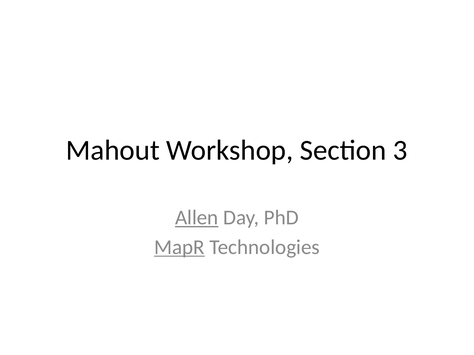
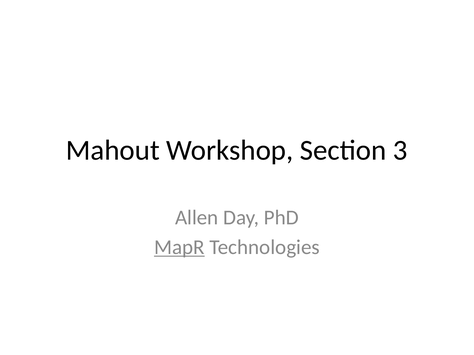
Allen underline: present -> none
